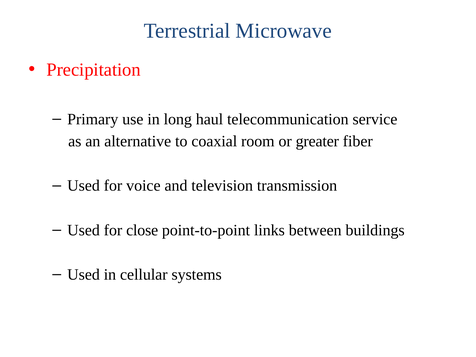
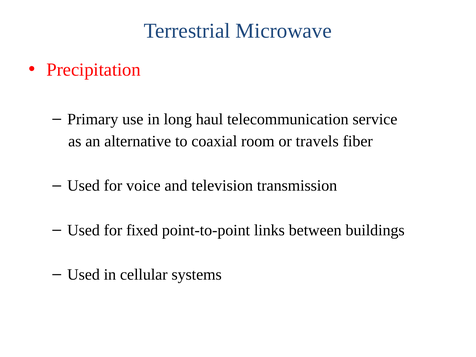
greater: greater -> travels
close: close -> fixed
